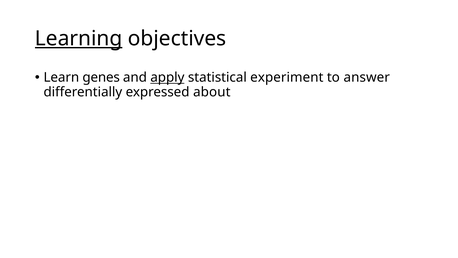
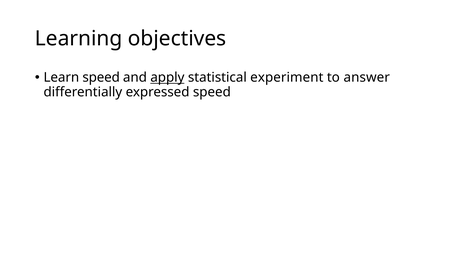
Learning underline: present -> none
Learn genes: genes -> speed
expressed about: about -> speed
